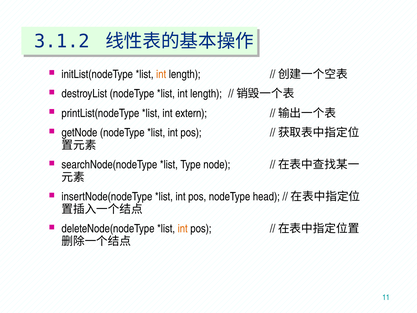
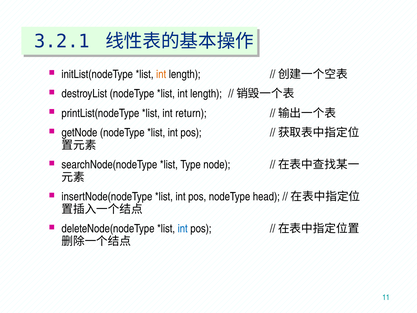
3.1.2: 3.1.2 -> 3.2.1
extern: extern -> return
int at (183, 229) colour: orange -> blue
